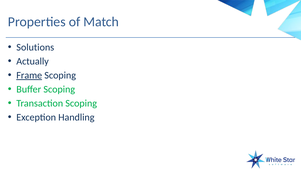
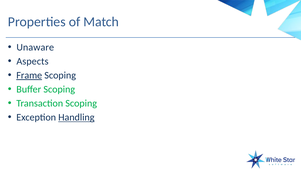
Solutions: Solutions -> Unaware
Actually: Actually -> Aspects
Handling underline: none -> present
